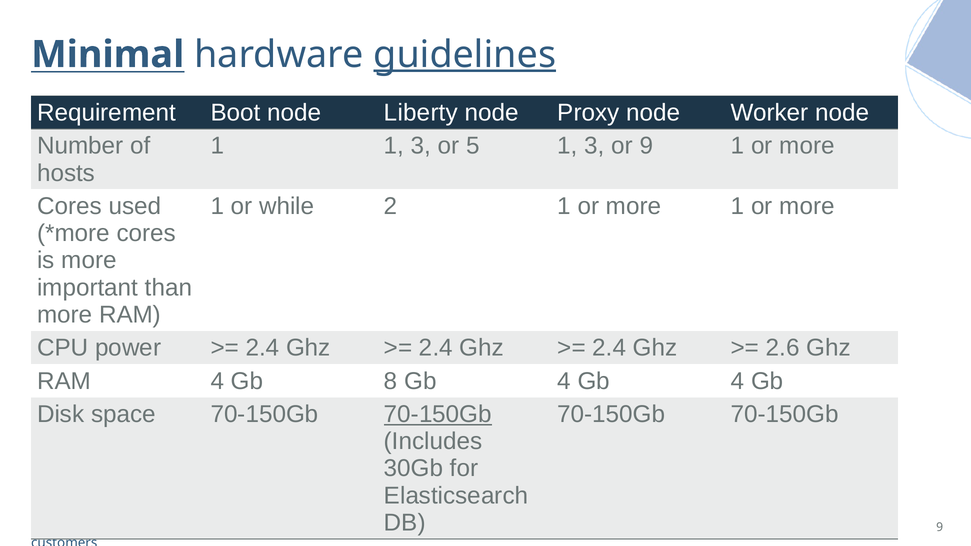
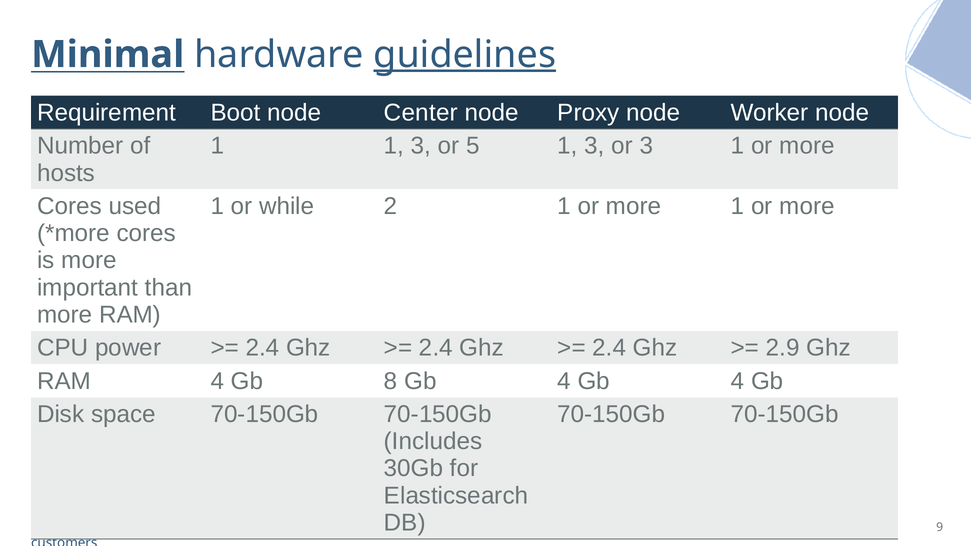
Liberty: Liberty -> Center
or 9: 9 -> 3
2.6: 2.6 -> 2.9
70-150Gb at (438, 414) underline: present -> none
